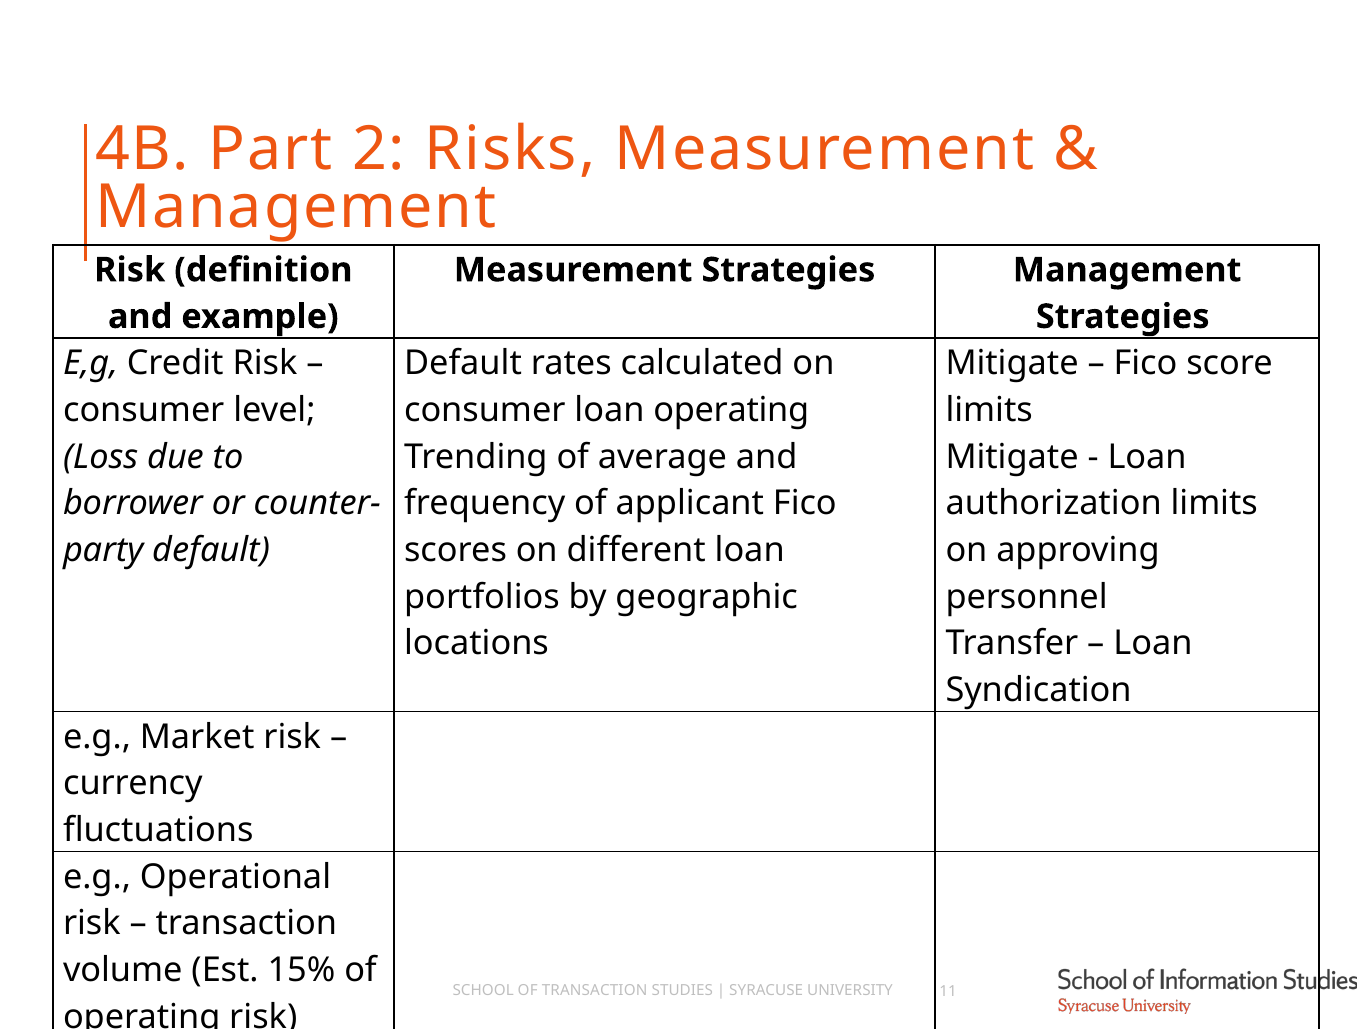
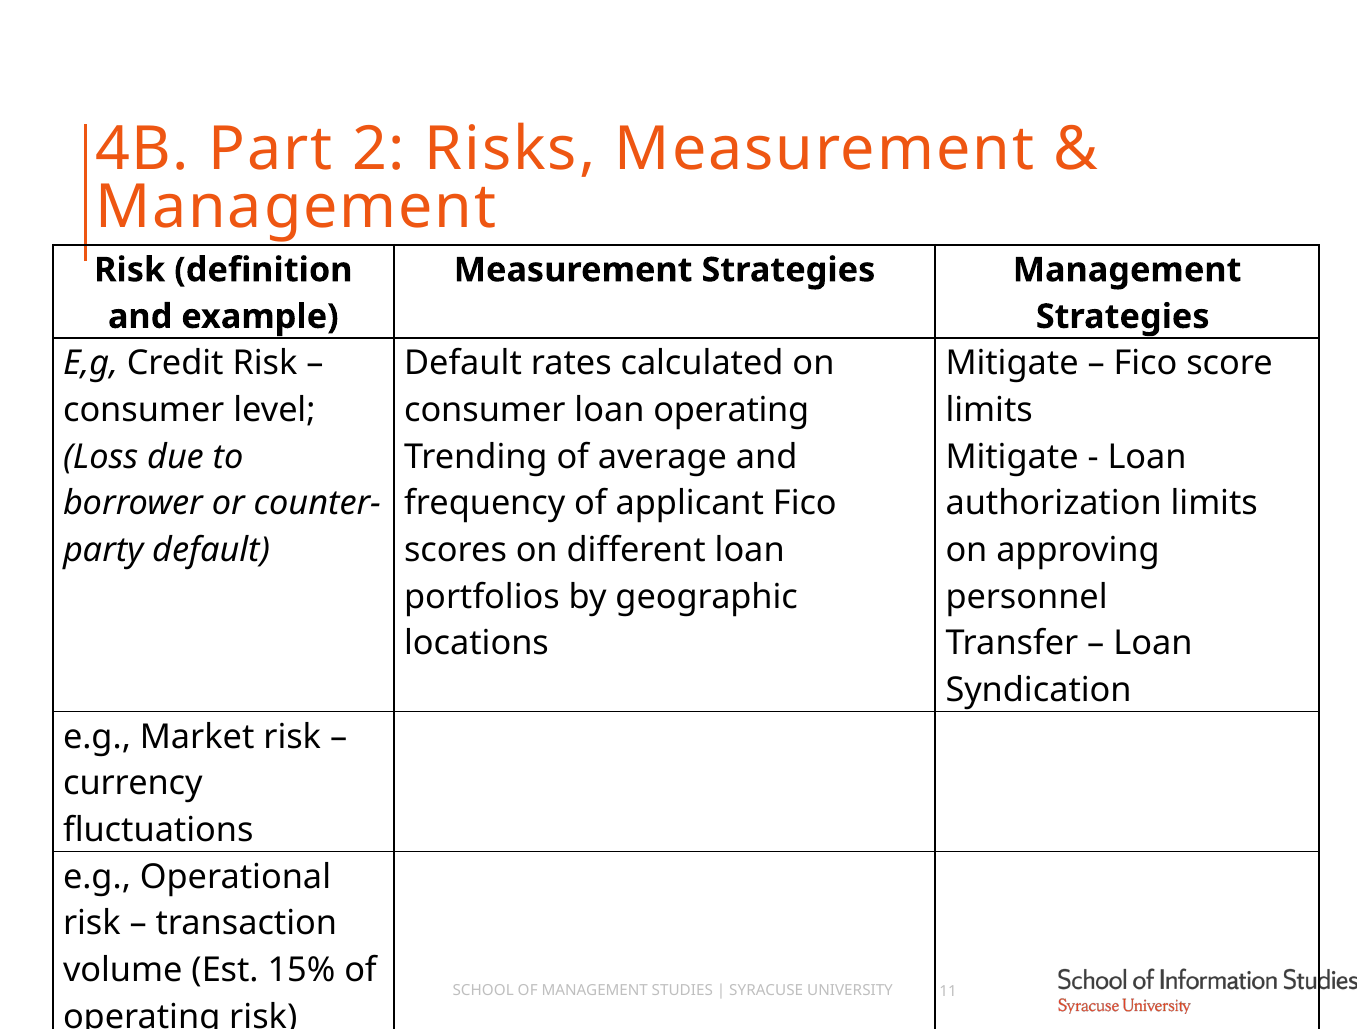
OF TRANSACTION: TRANSACTION -> MANAGEMENT
